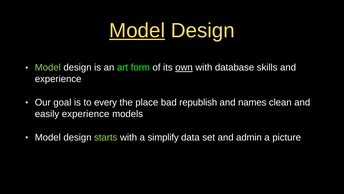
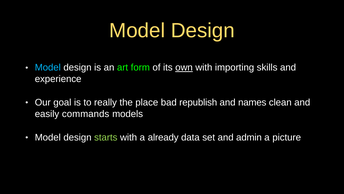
Model at (137, 30) underline: present -> none
Model at (48, 67) colour: light green -> light blue
database: database -> importing
every: every -> really
easily experience: experience -> commands
simplify: simplify -> already
